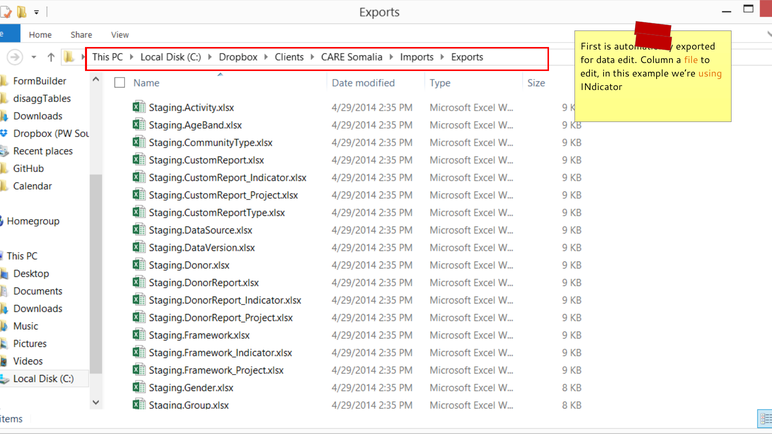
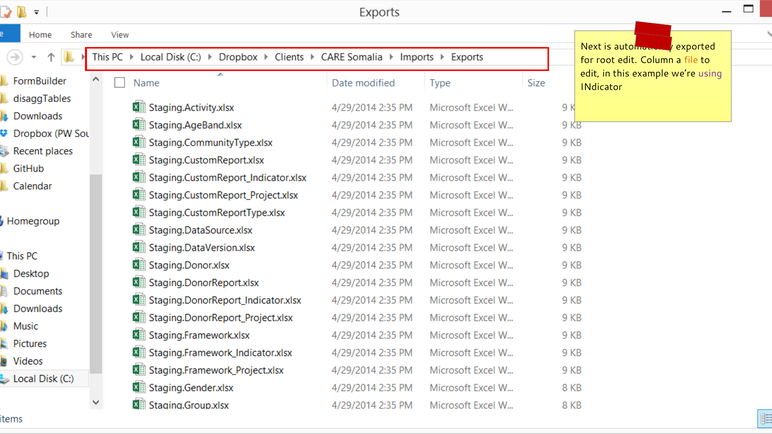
First: First -> Next
data: data -> root
using colour: orange -> purple
